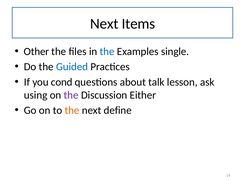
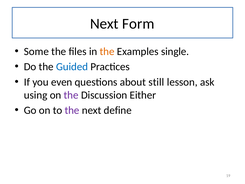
Items: Items -> Form
Other: Other -> Some
the at (107, 51) colour: blue -> orange
cond: cond -> even
talk: talk -> still
the at (72, 110) colour: orange -> purple
